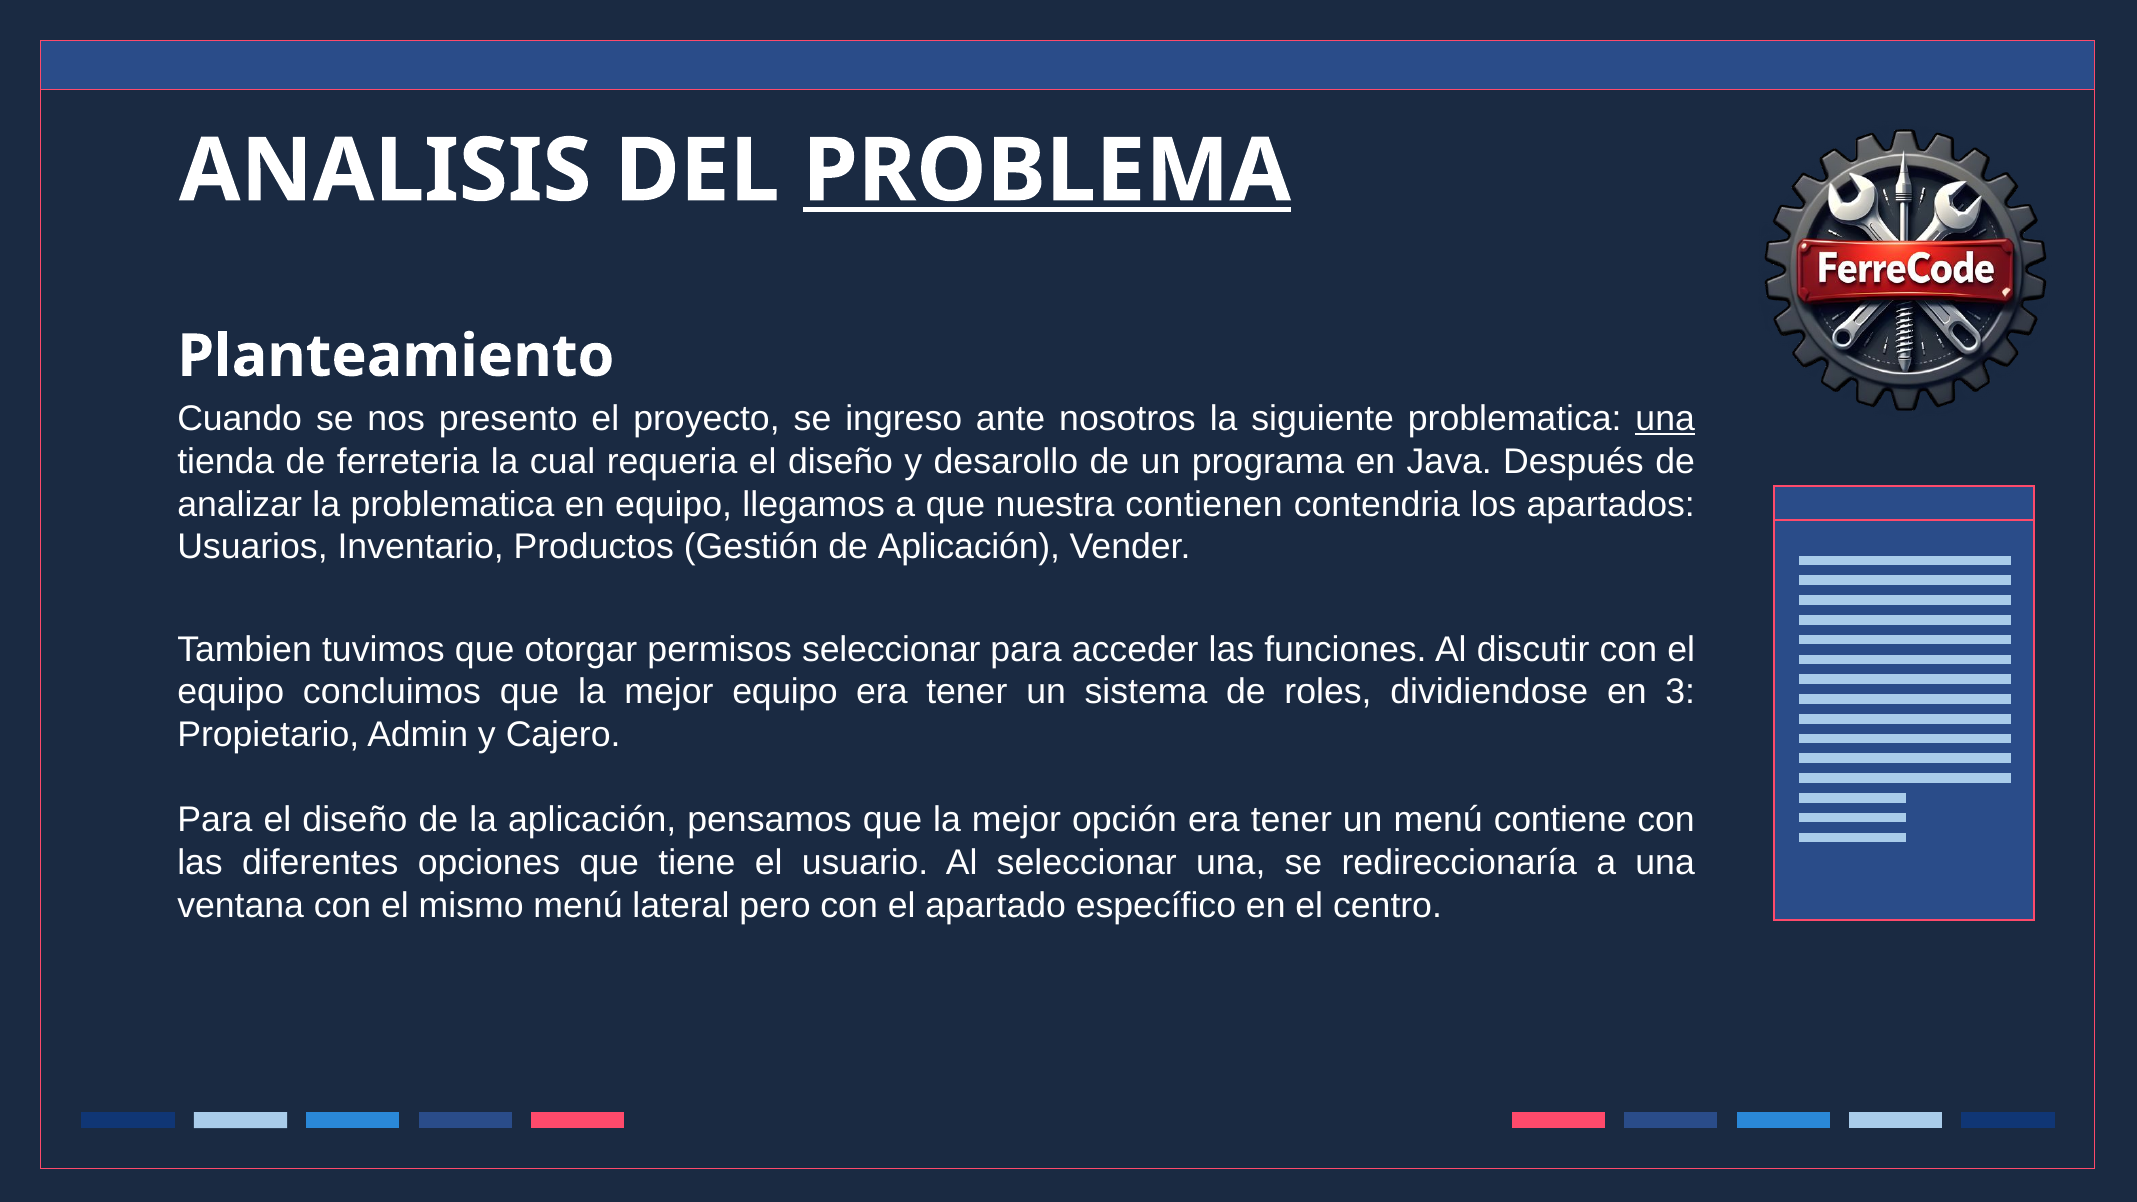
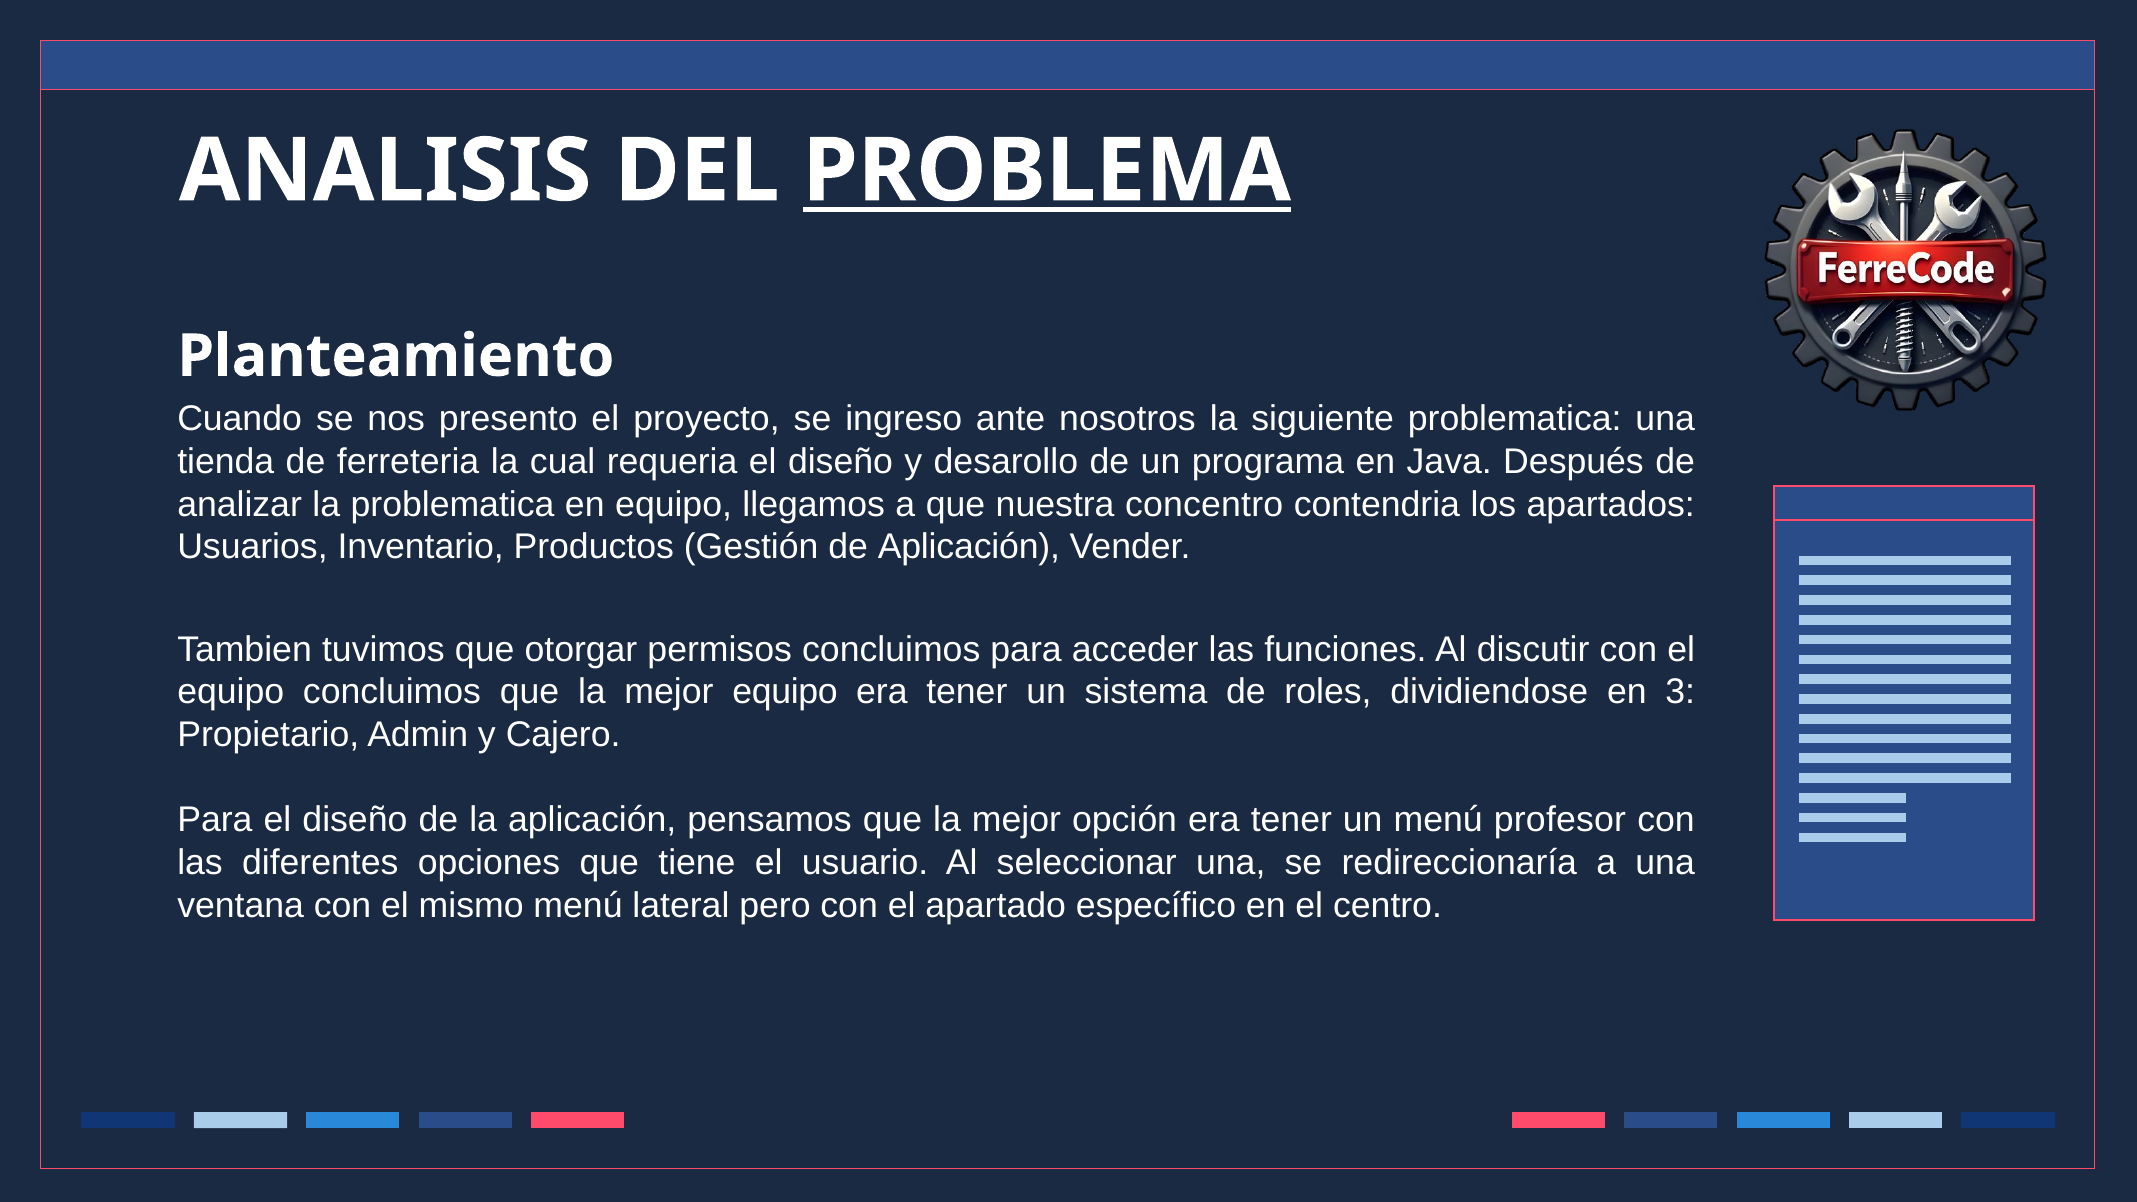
una at (1665, 419) underline: present -> none
contienen: contienen -> concentro
permisos seleccionar: seleccionar -> concluimos
contiene: contiene -> profesor
